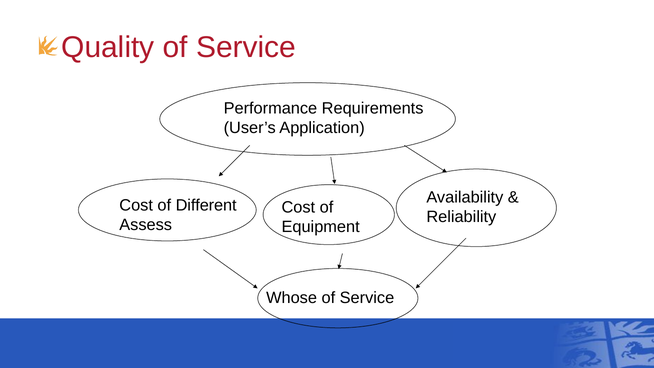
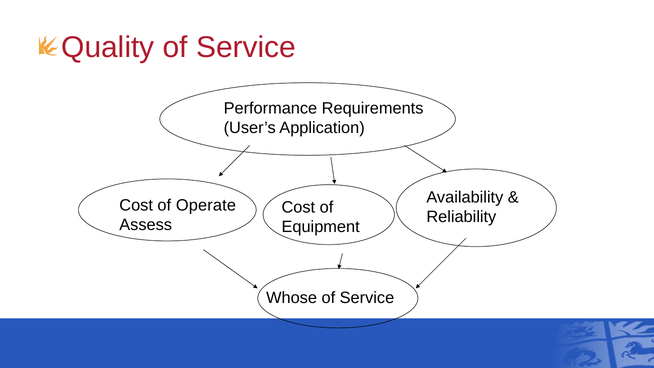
Different: Different -> Operate
